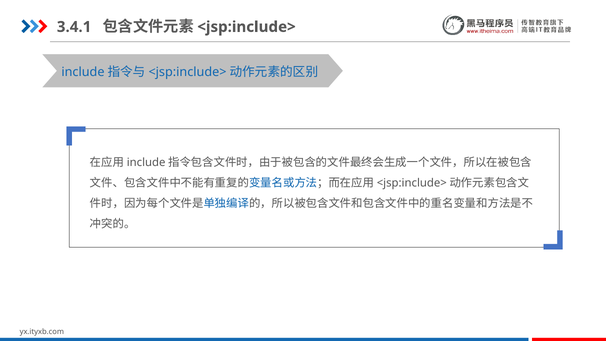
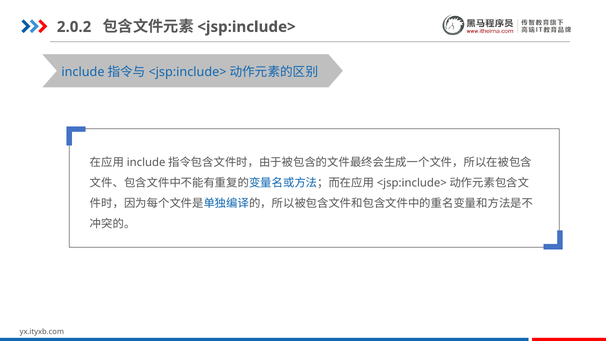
3.4.1: 3.4.1 -> 2.0.2
